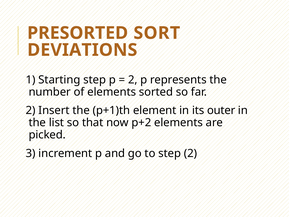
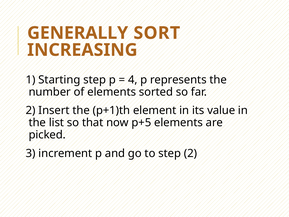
PRESORTED: PRESORTED -> GENERALLY
DEVIATIONS: DEVIATIONS -> INCREASING
2 at (133, 80): 2 -> 4
outer: outer -> value
p+2: p+2 -> p+5
